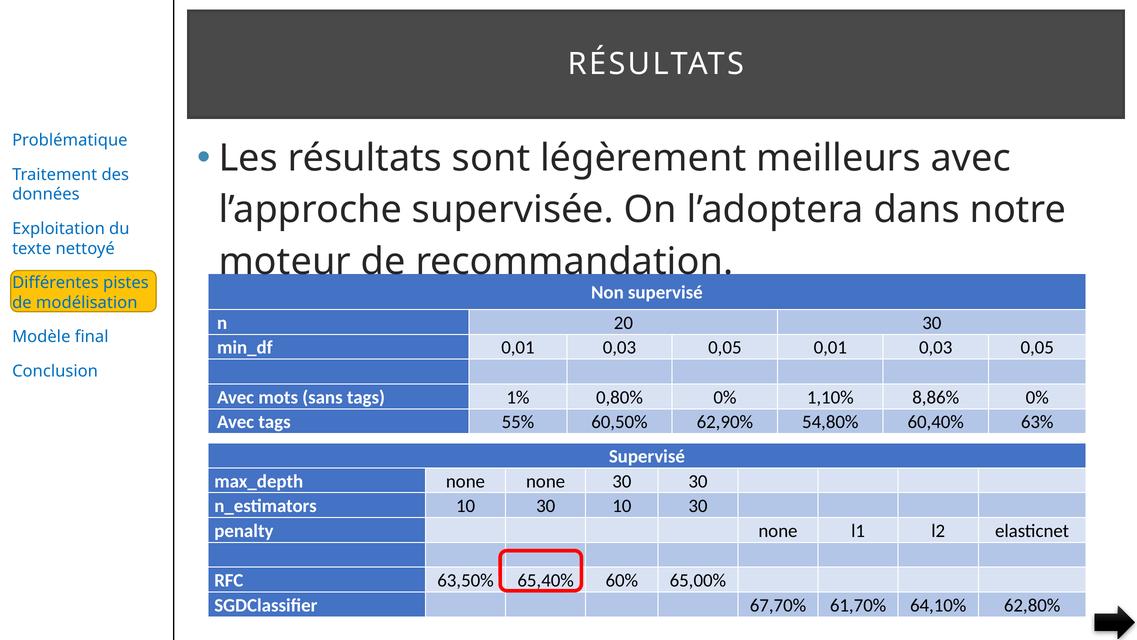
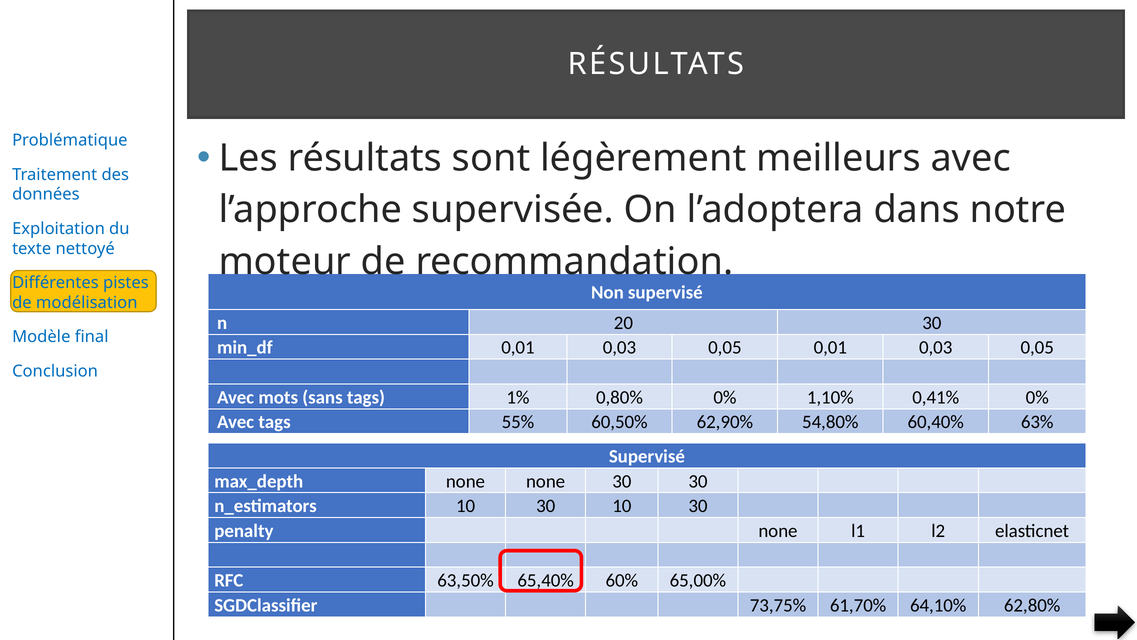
8,86%: 8,86% -> 0,41%
67,70%: 67,70% -> 73,75%
